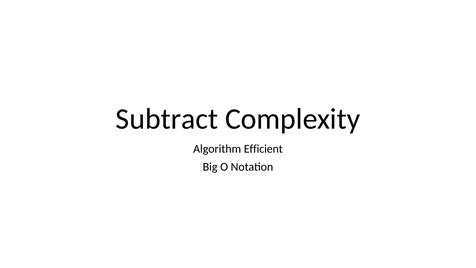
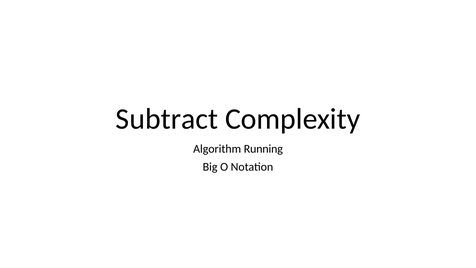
Efficient: Efficient -> Running
